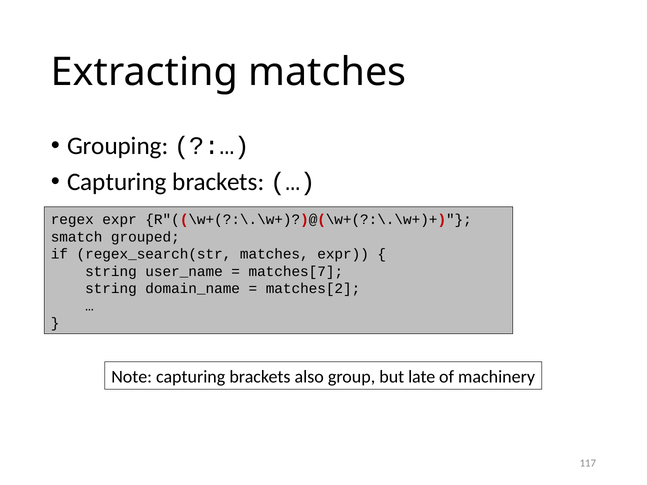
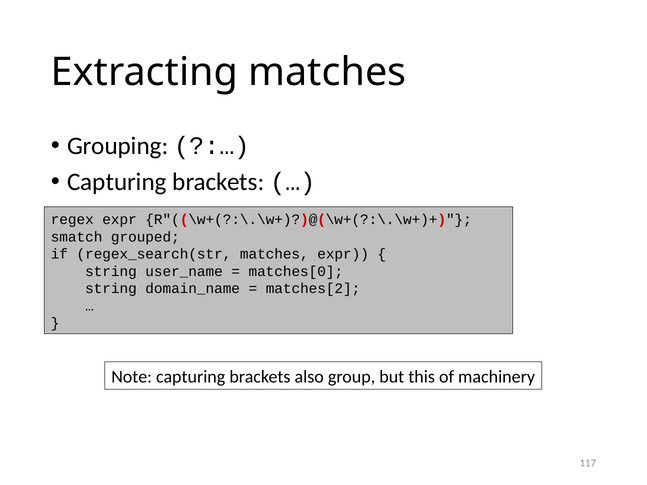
matches[7: matches[7 -> matches[0
late: late -> this
